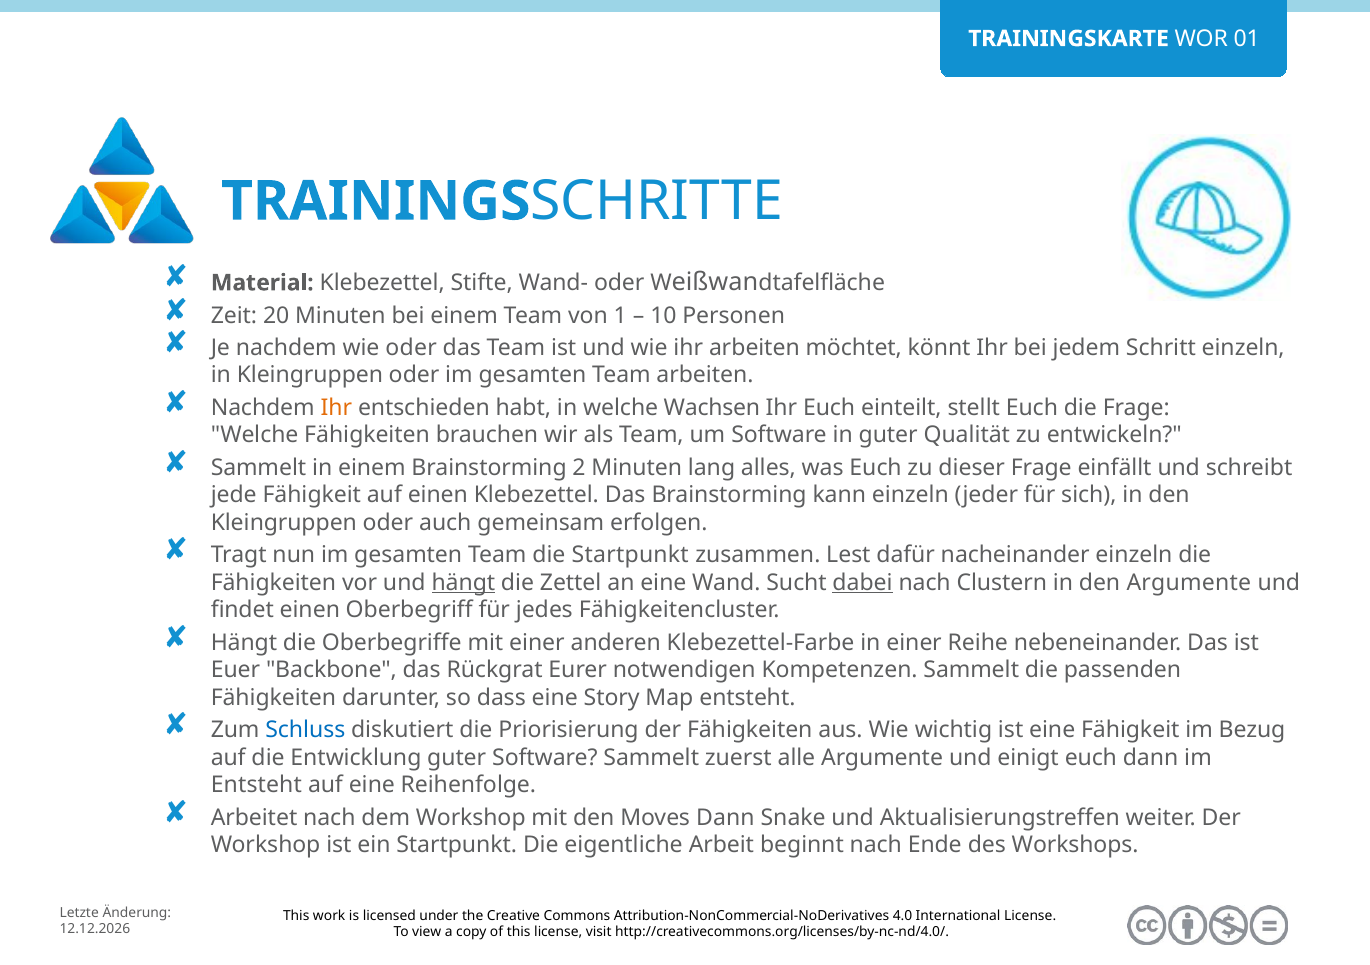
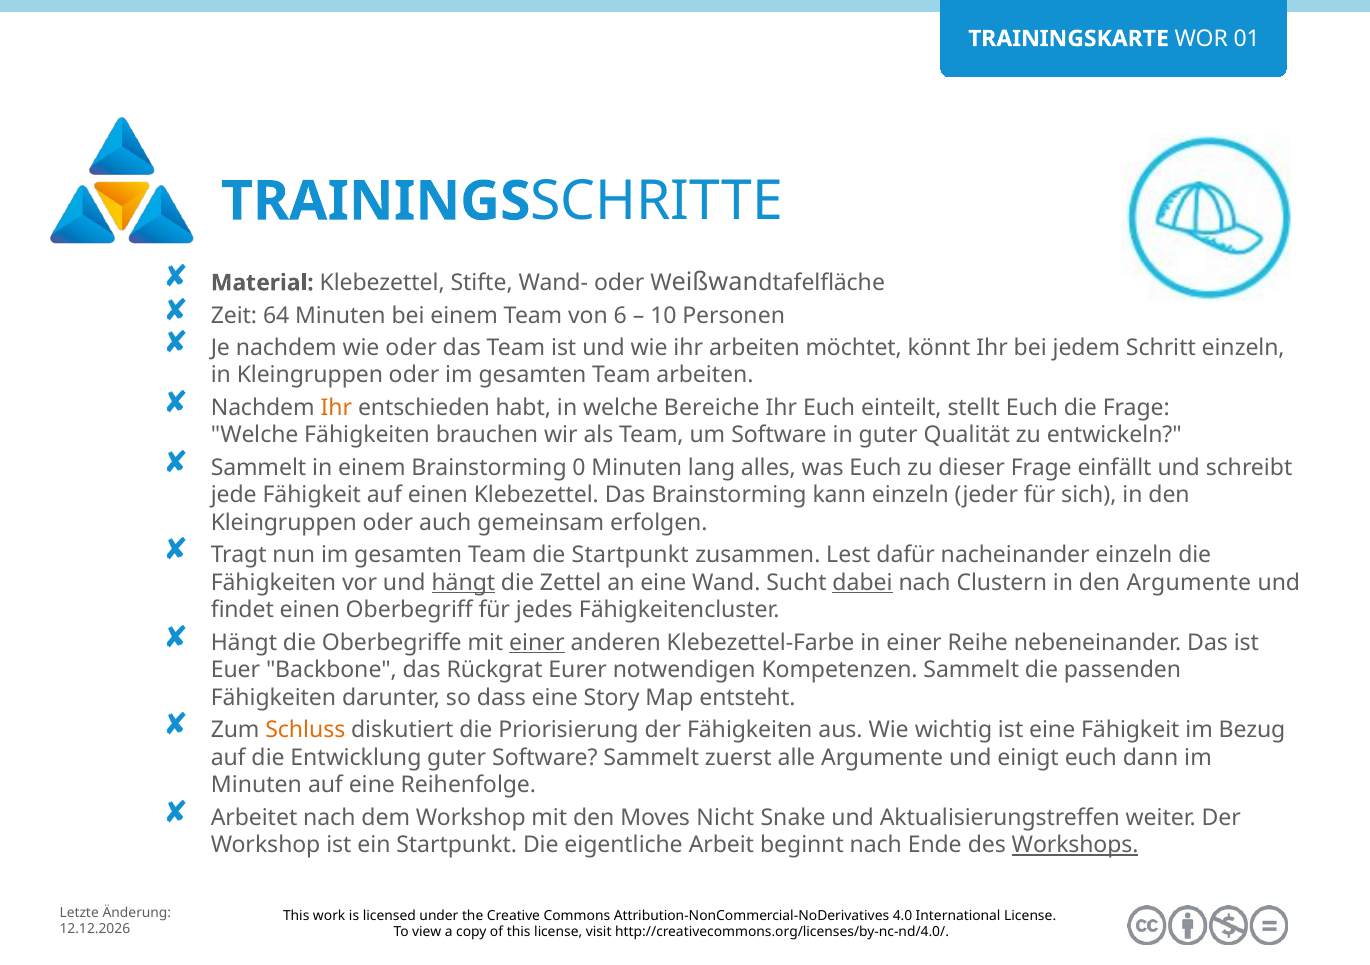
20: 20 -> 64
1: 1 -> 6
Wachsen: Wachsen -> Bereiche
2: 2 -> 0
einer at (537, 642) underline: none -> present
Schluss colour: blue -> orange
Entsteht at (256, 785): Entsteht -> Minuten
Moves Dann: Dann -> Nicht
Workshops underline: none -> present
